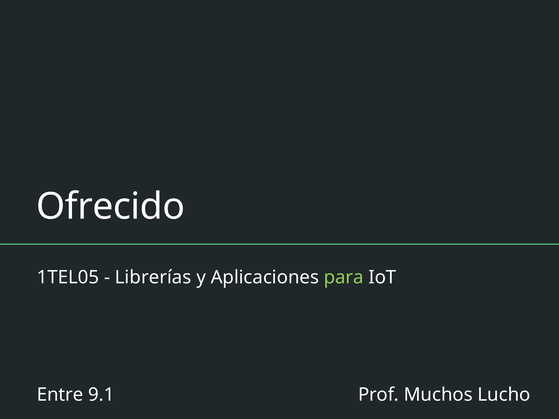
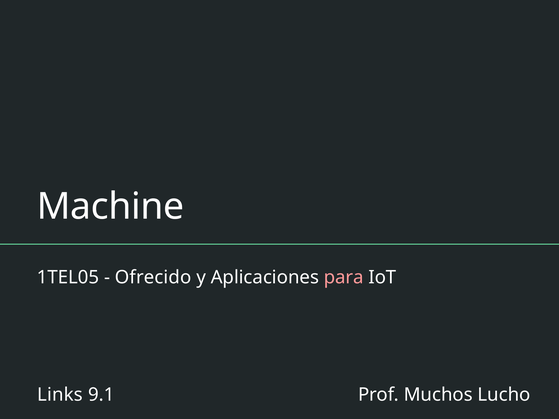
Ofrecido: Ofrecido -> Machine
Librerías: Librerías -> Ofrecido
para colour: light green -> pink
Entre: Entre -> Links
